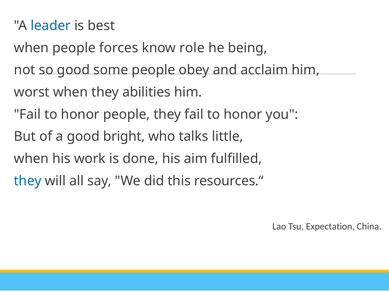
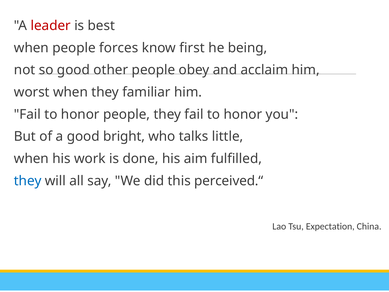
leader colour: blue -> red
role: role -> first
some: some -> other
abilities: abilities -> familiar
resources.“: resources.“ -> perceived.“
